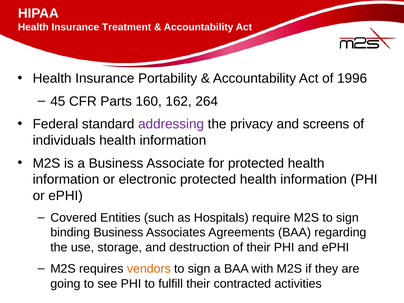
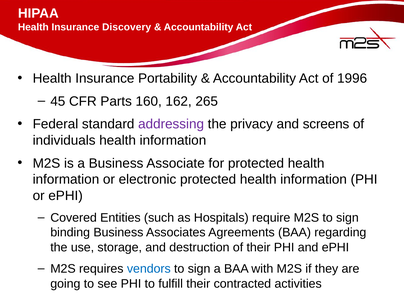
Treatment: Treatment -> Discovery
264: 264 -> 265
vendors colour: orange -> blue
